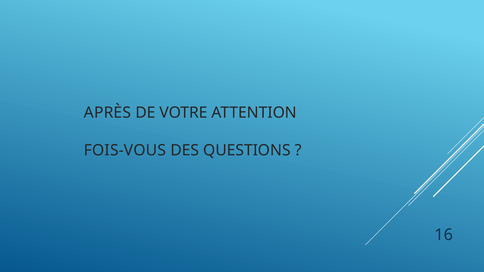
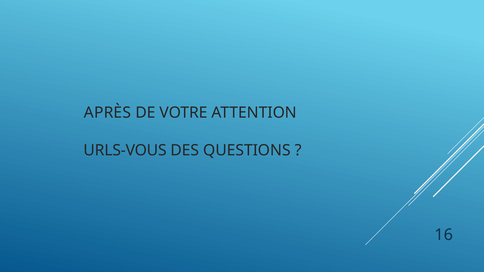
FOIS-VOUS: FOIS-VOUS -> URLS-VOUS
